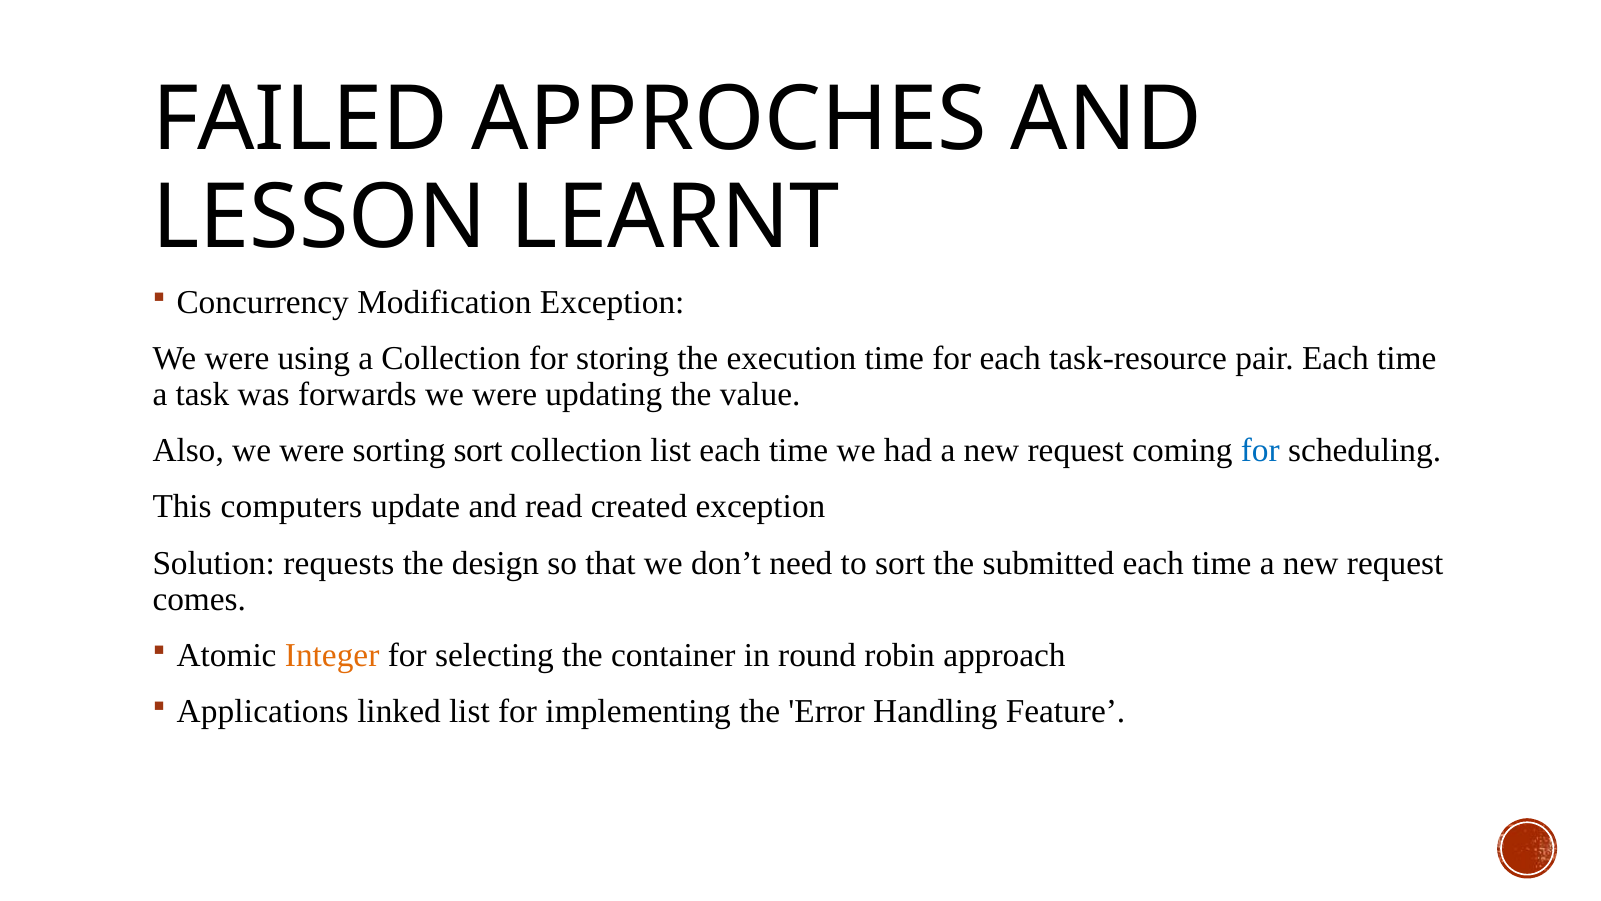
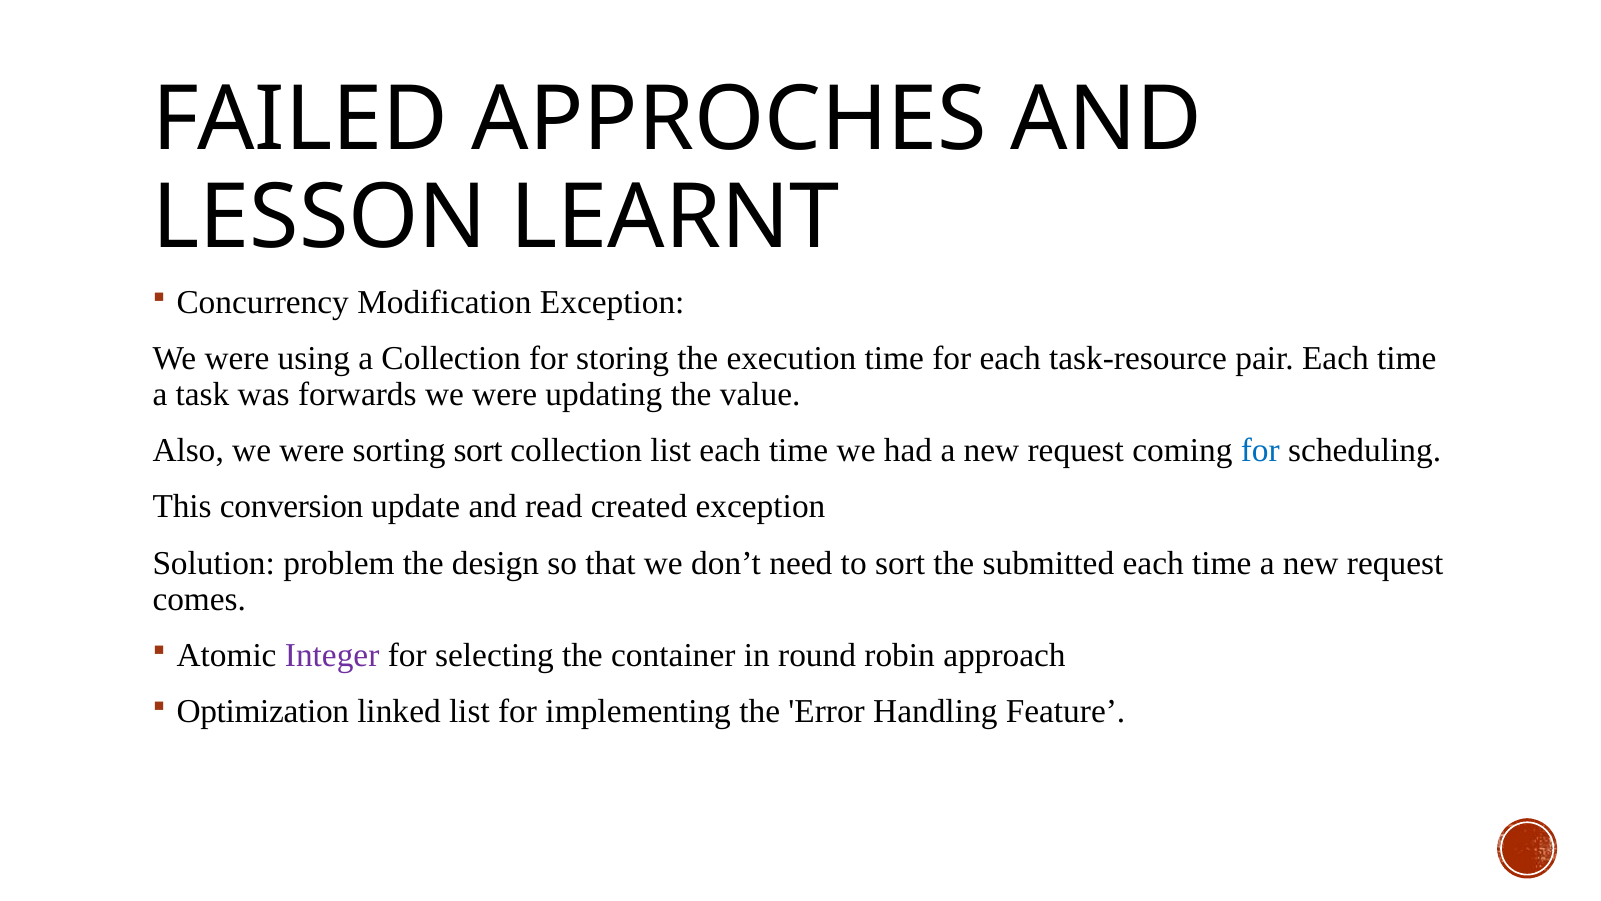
computers: computers -> conversion
requests: requests -> problem
Integer colour: orange -> purple
Applications: Applications -> Optimization
